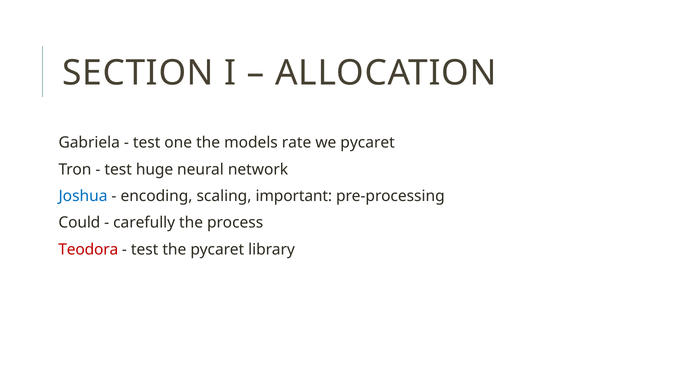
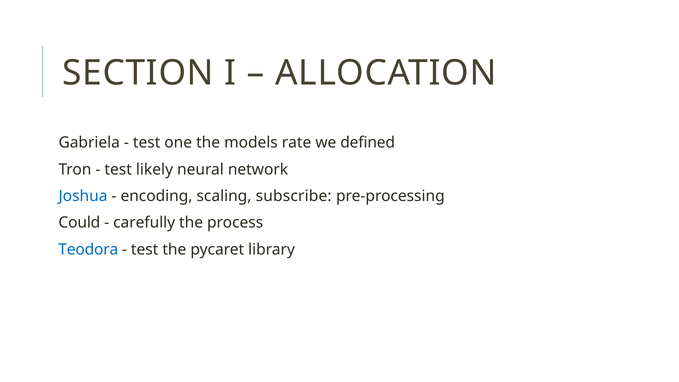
we pycaret: pycaret -> defined
huge: huge -> likely
important: important -> subscribe
Teodora colour: red -> blue
